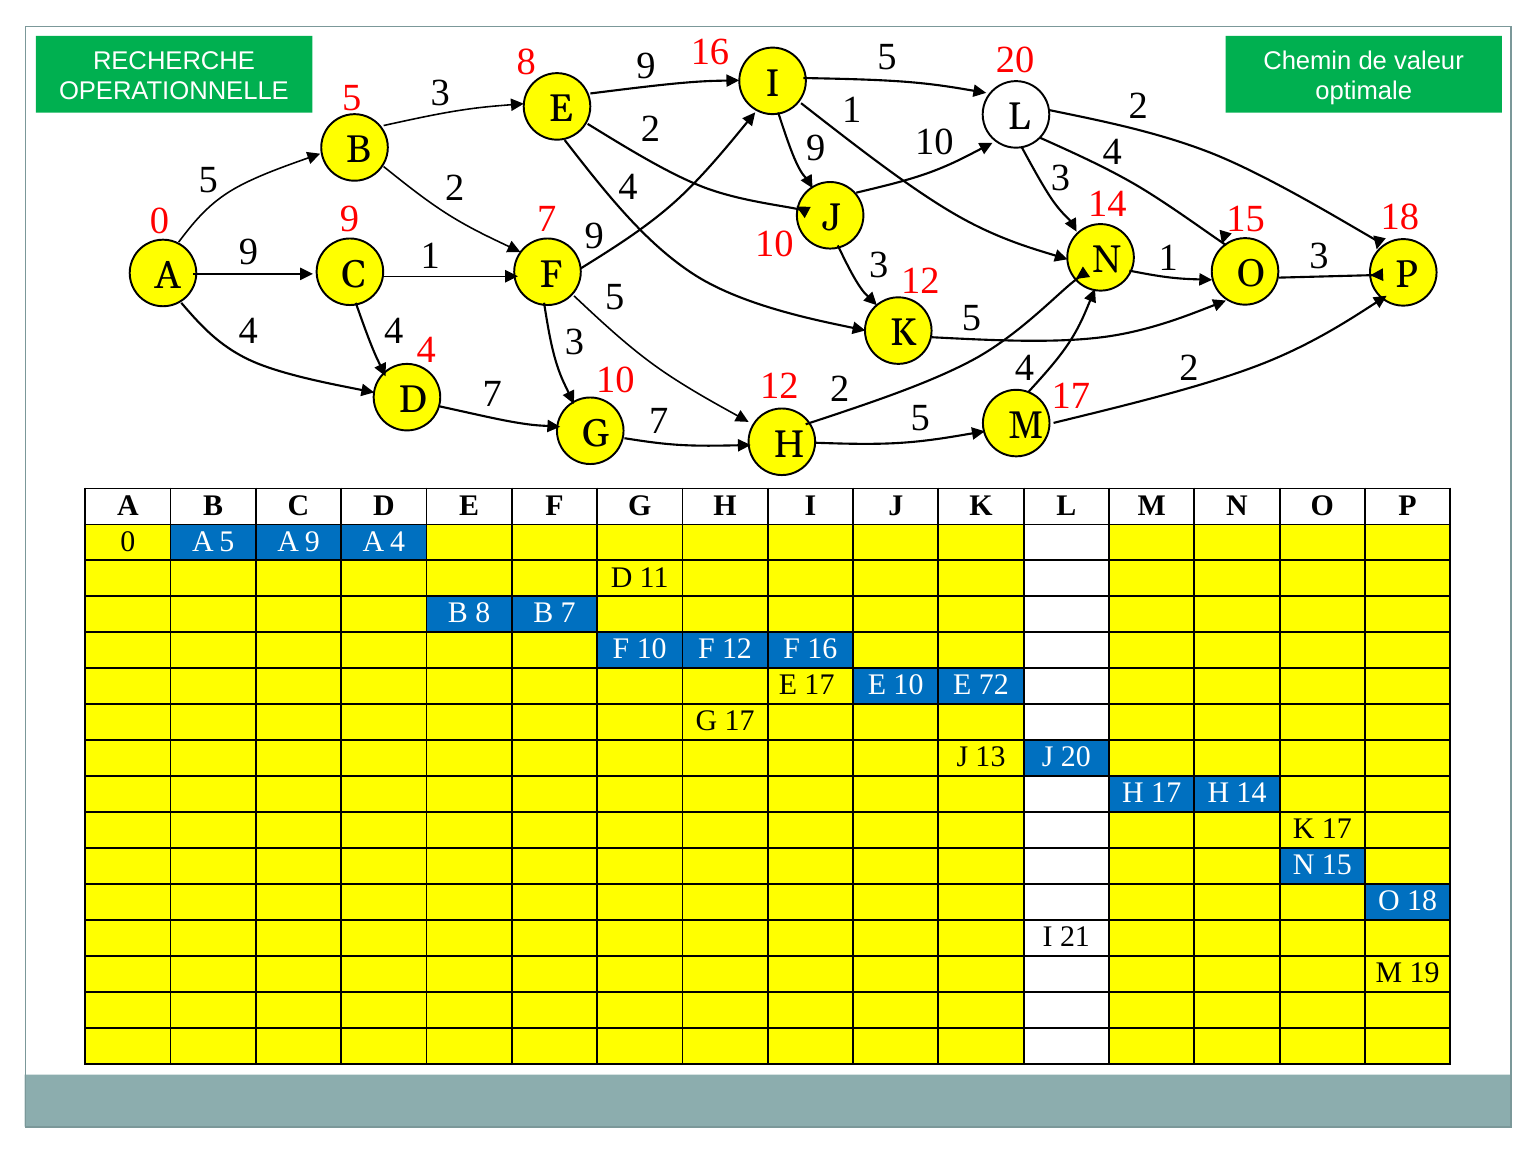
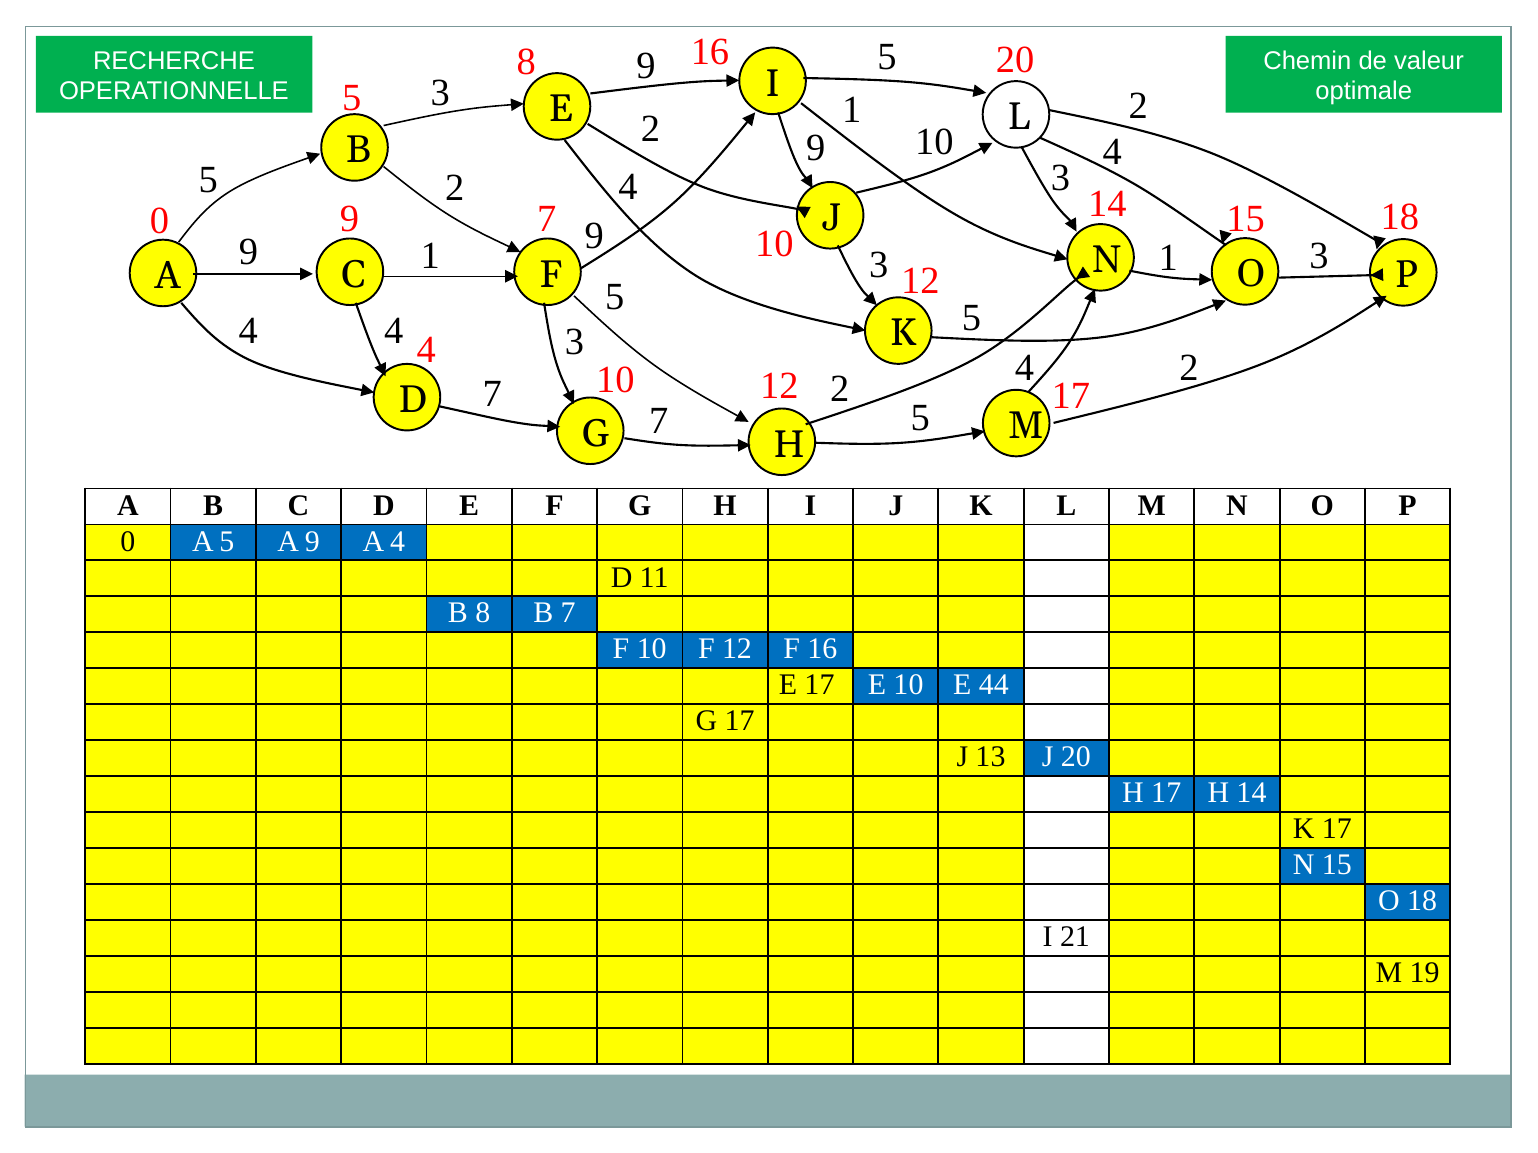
72: 72 -> 44
